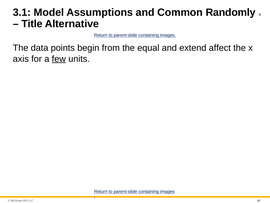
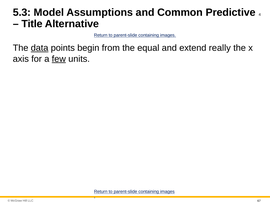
3.1: 3.1 -> 5.3
Randomly: Randomly -> Predictive
data underline: none -> present
affect: affect -> really
